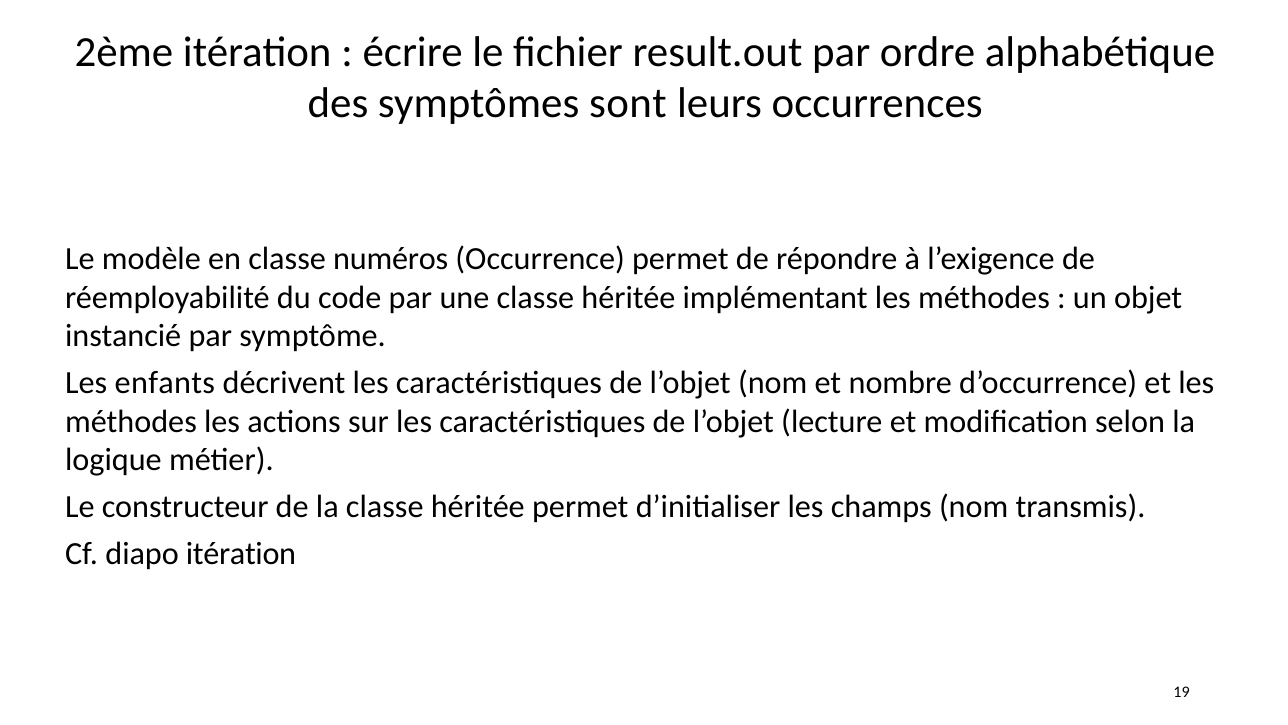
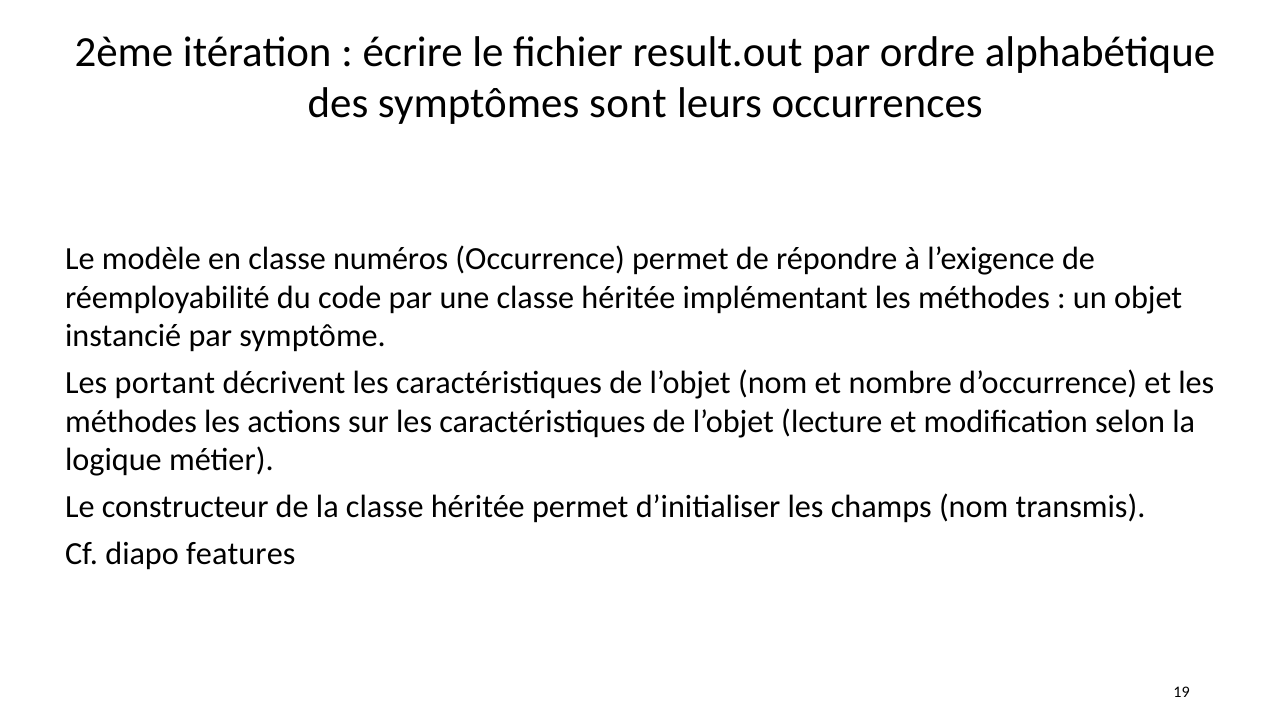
enfants: enfants -> portant
diapo itération: itération -> features
